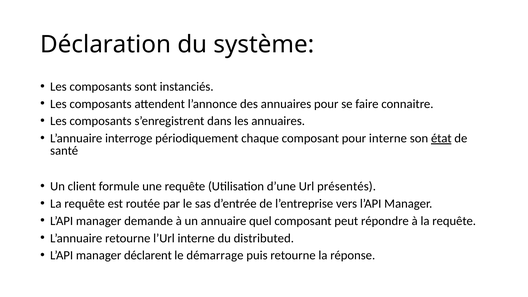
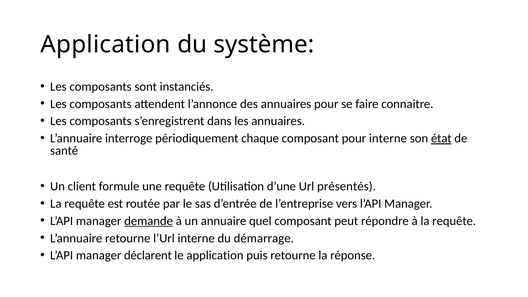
Déclaration at (106, 44): Déclaration -> Application
demande underline: none -> present
distributed: distributed -> démarrage
le démarrage: démarrage -> application
